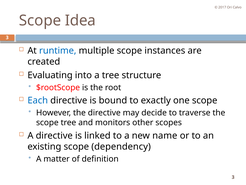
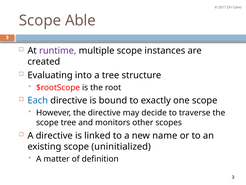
Idea: Idea -> Able
runtime colour: blue -> purple
dependency: dependency -> uninitialized
